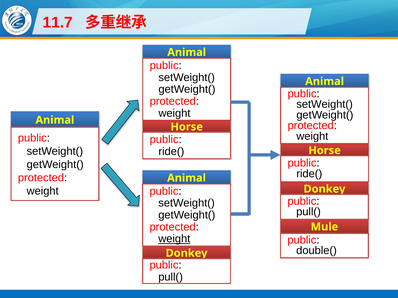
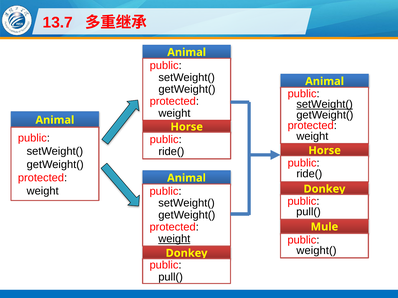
11.7: 11.7 -> 13.7
setWeight( at (325, 105) underline: none -> present
double(: double( -> weight(
